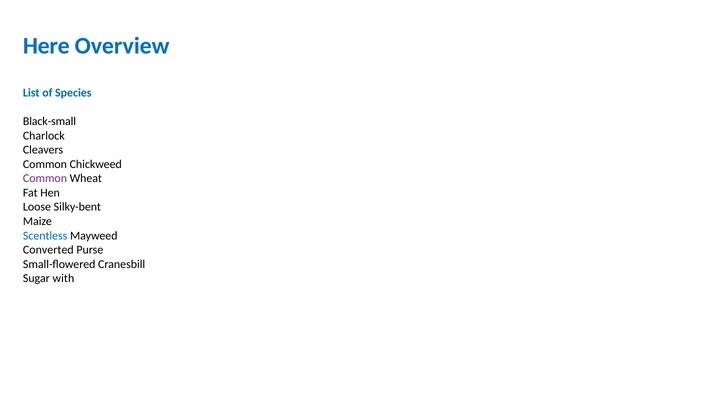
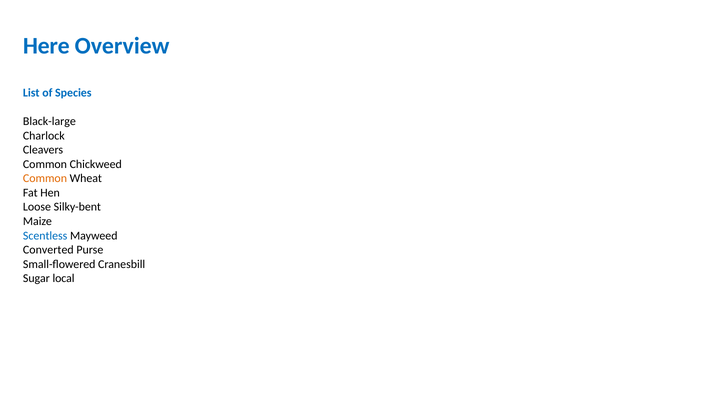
Black-small: Black-small -> Black-large
Common at (45, 179) colour: purple -> orange
with: with -> local
